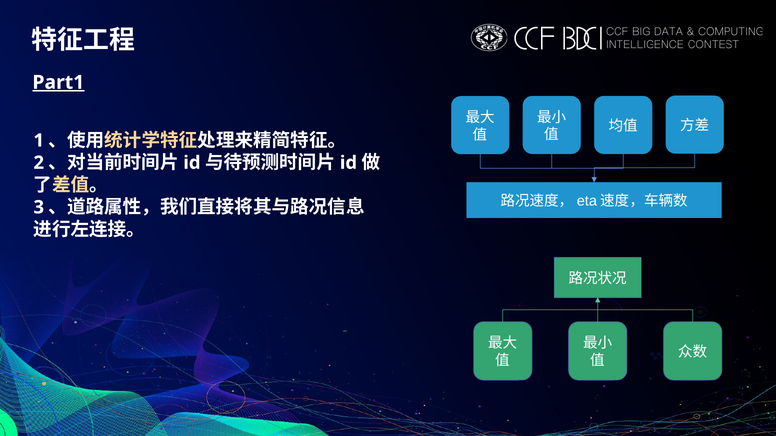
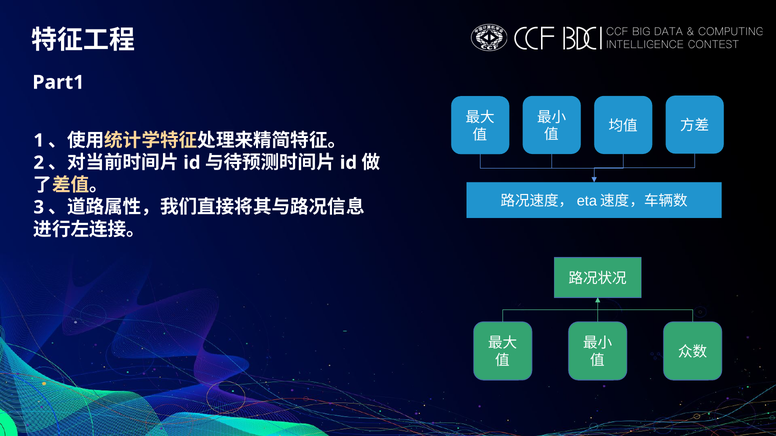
Part1 underline: present -> none
